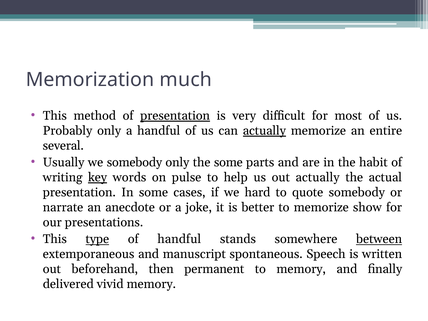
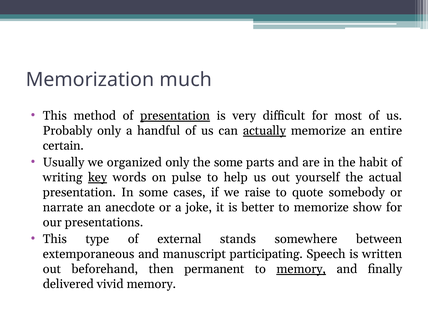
several: several -> certain
we somebody: somebody -> organized
out actually: actually -> yourself
hard: hard -> raise
type underline: present -> none
of handful: handful -> external
between underline: present -> none
spontaneous: spontaneous -> participating
memory at (301, 269) underline: none -> present
